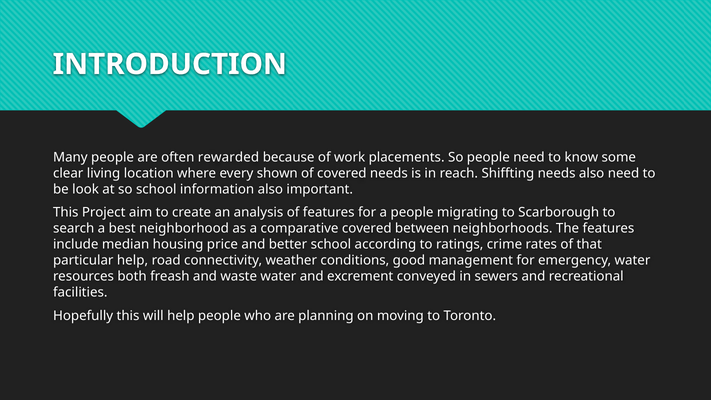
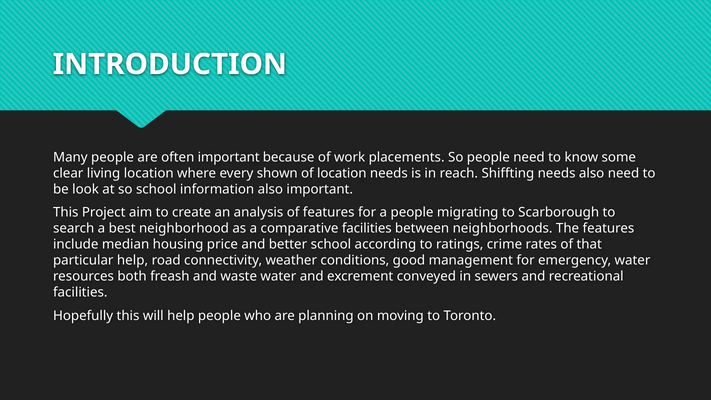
often rewarded: rewarded -> important
of covered: covered -> location
comparative covered: covered -> facilities
